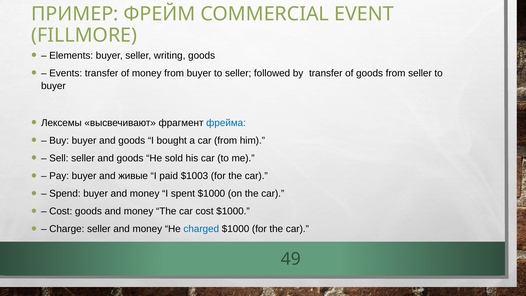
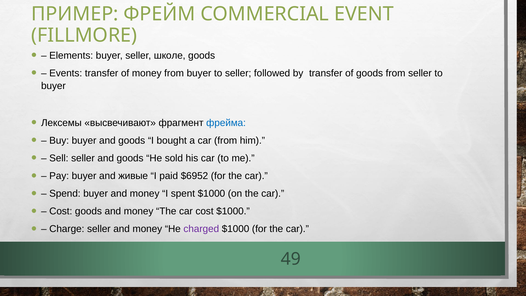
writing: writing -> школе
$1003: $1003 -> $6952
charged colour: blue -> purple
